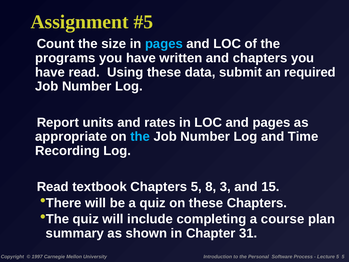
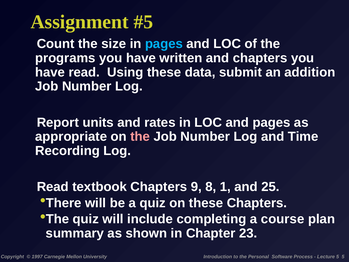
required: required -> addition
the at (140, 136) colour: light blue -> pink
Chapters 5: 5 -> 9
3: 3 -> 1
15: 15 -> 25
31: 31 -> 23
